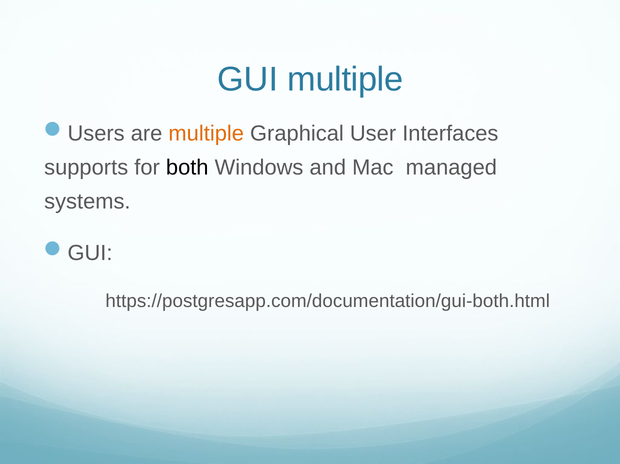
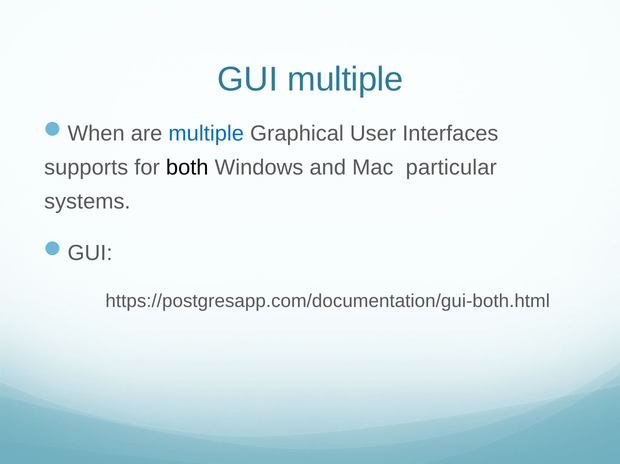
Users: Users -> When
multiple at (206, 134) colour: orange -> blue
managed: managed -> particular
